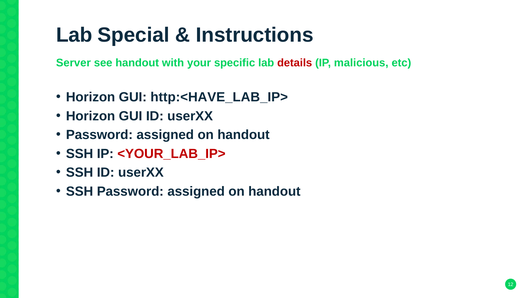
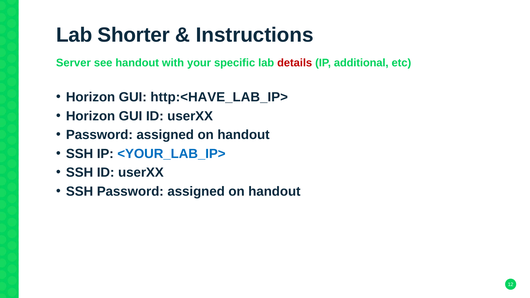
Special: Special -> Shorter
malicious: malicious -> additional
<YOUR_LAB_IP> colour: red -> blue
